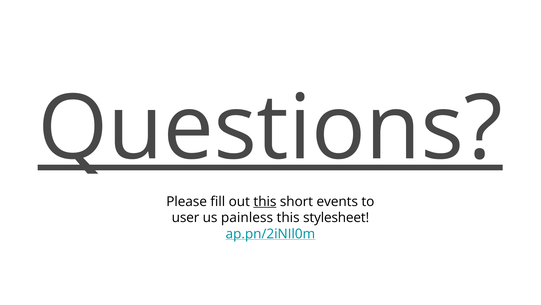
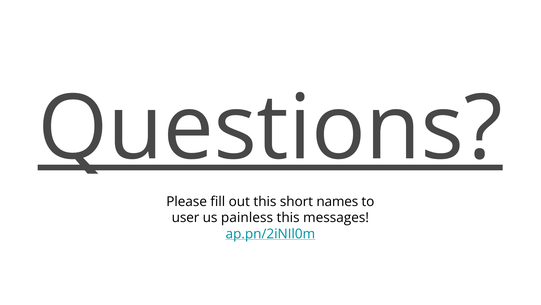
this at (265, 201) underline: present -> none
events: events -> names
stylesheet: stylesheet -> messages
